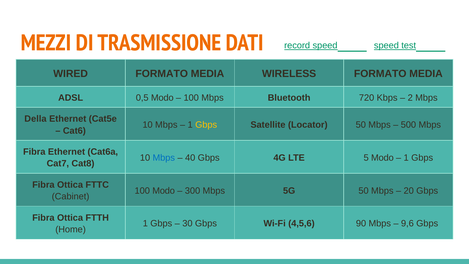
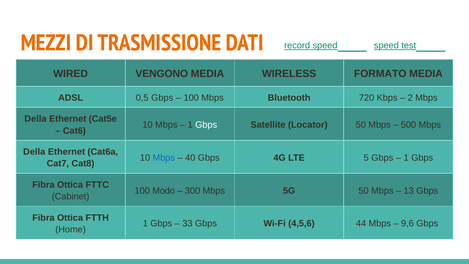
WIRED FORMATO: FORMATO -> VENGONO
0,5 Modo: Modo -> Gbps
Gbps at (206, 125) colour: yellow -> white
Fibra at (34, 152): Fibra -> Della
5 Modo: Modo -> Gbps
20: 20 -> 13
30: 30 -> 33
90: 90 -> 44
